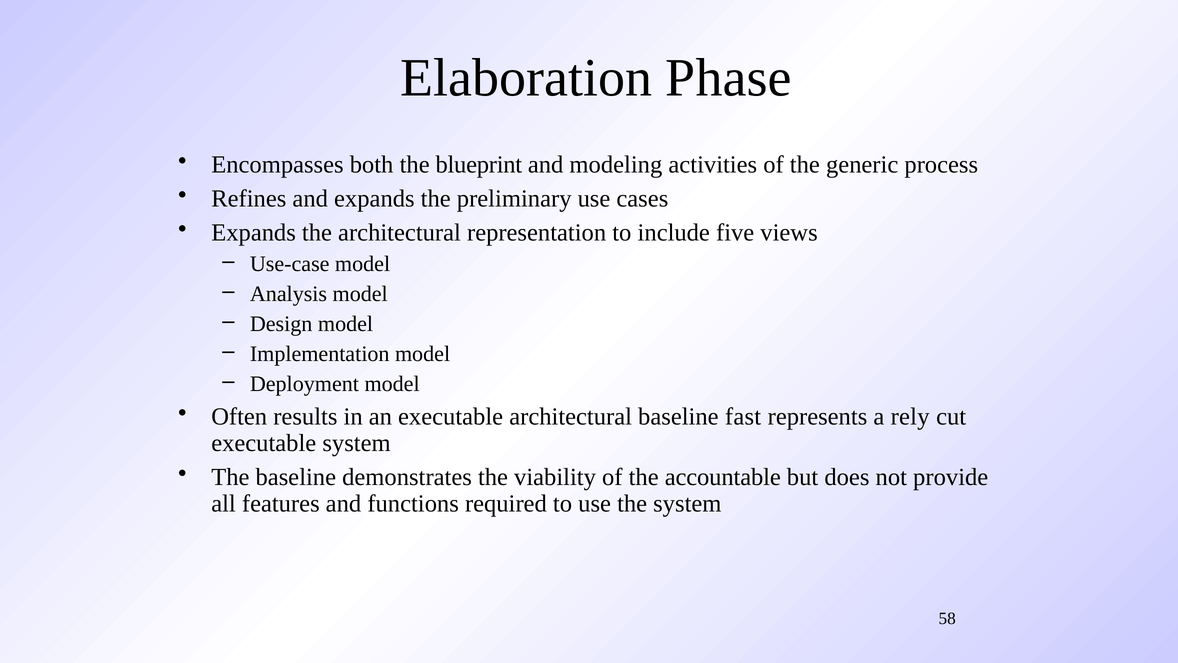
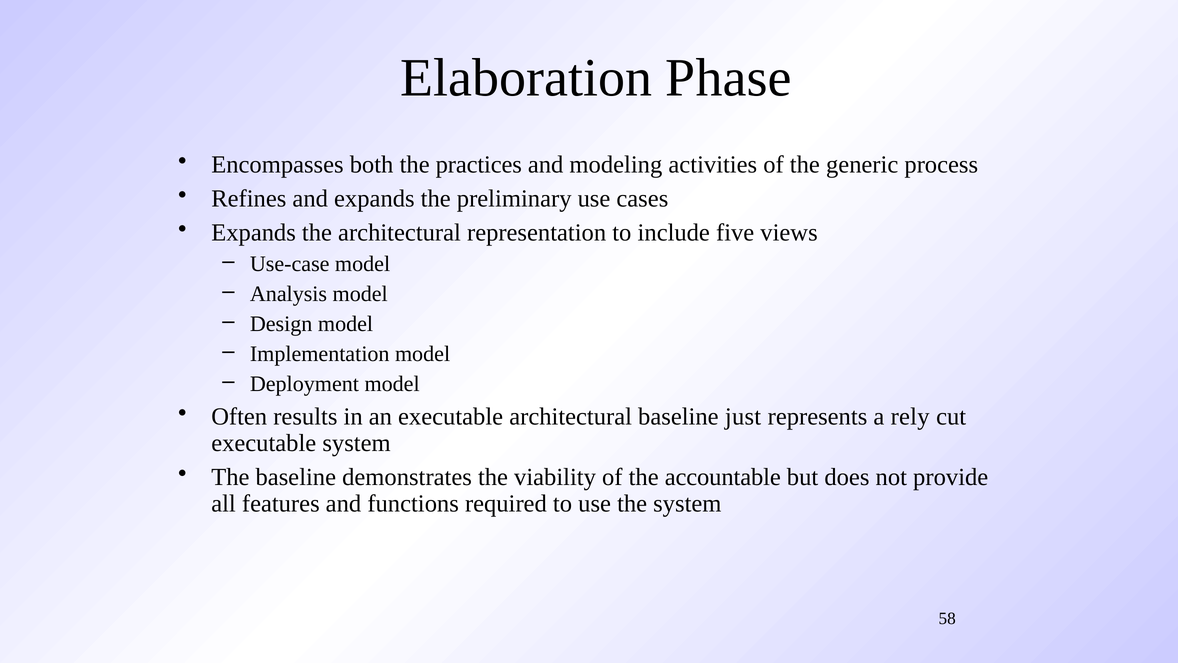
blueprint: blueprint -> practices
fast: fast -> just
